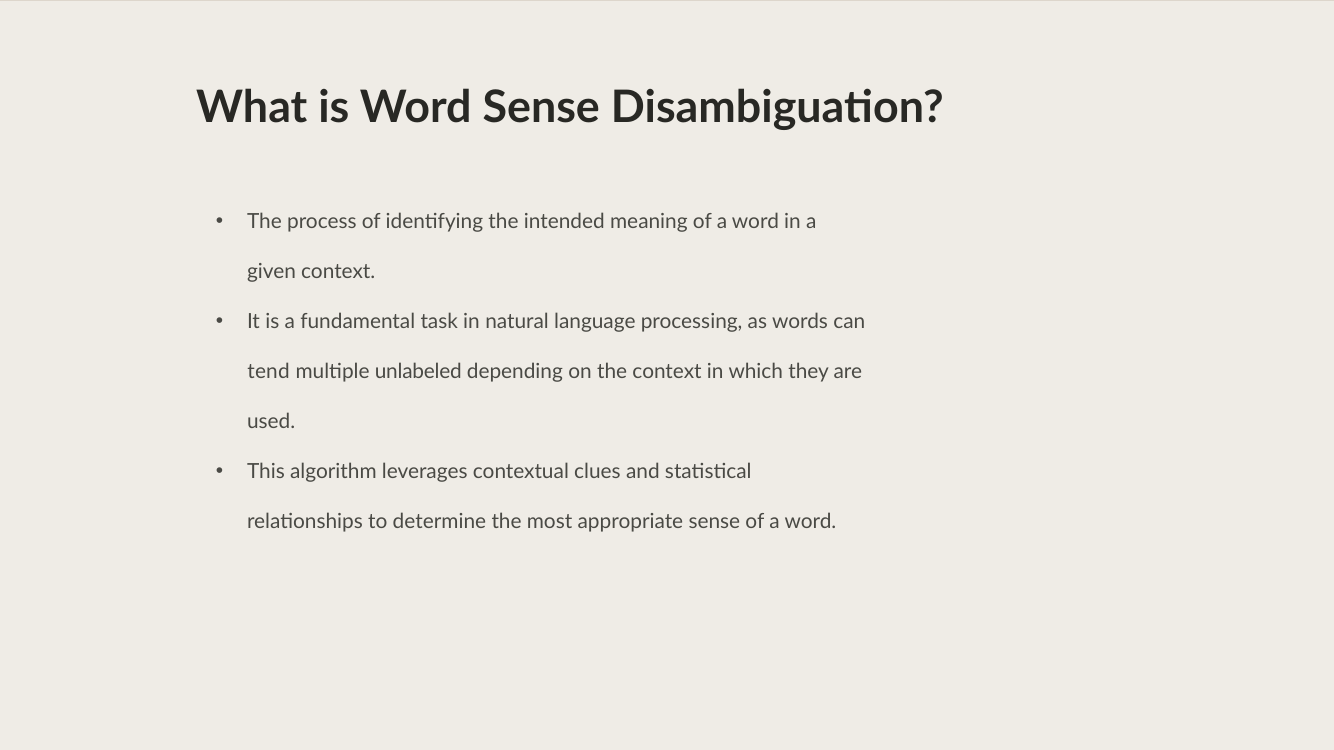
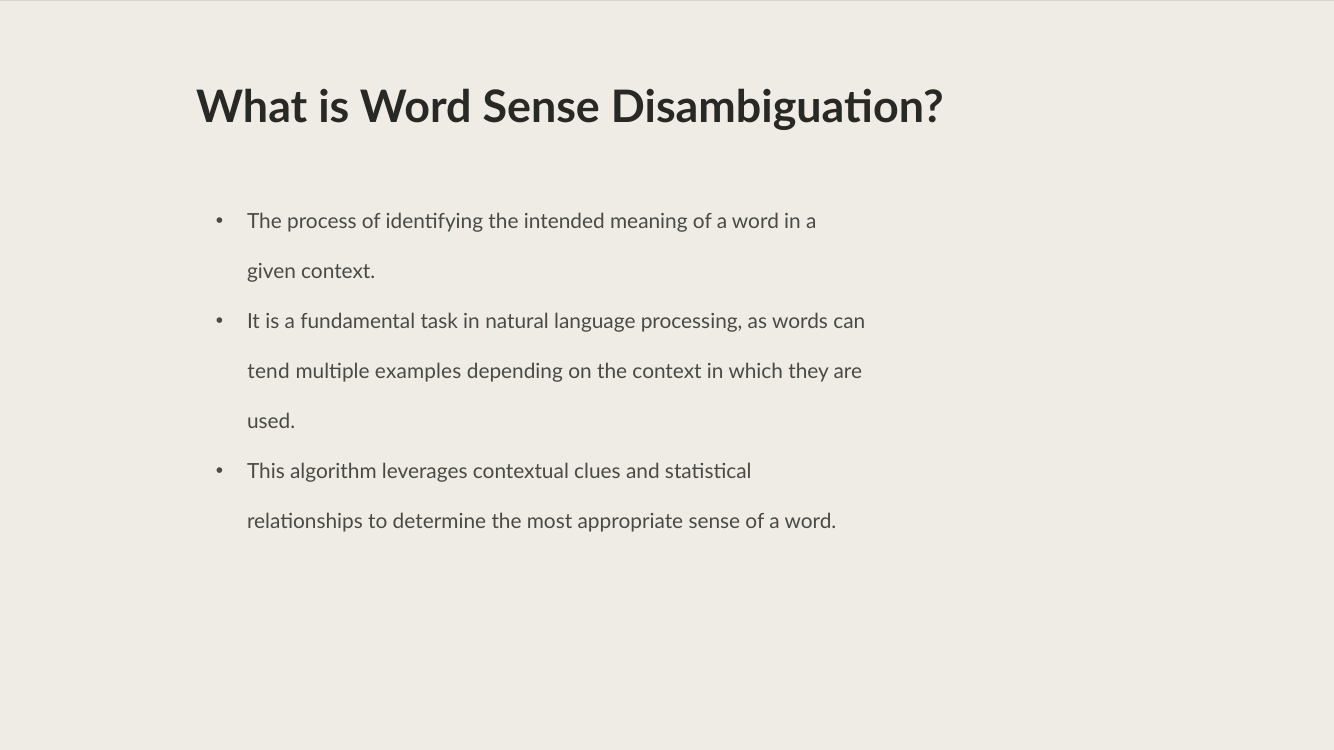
unlabeled: unlabeled -> examples
